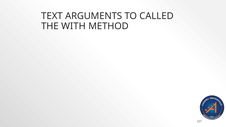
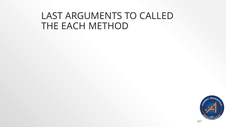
TEXT: TEXT -> LAST
WITH: WITH -> EACH
